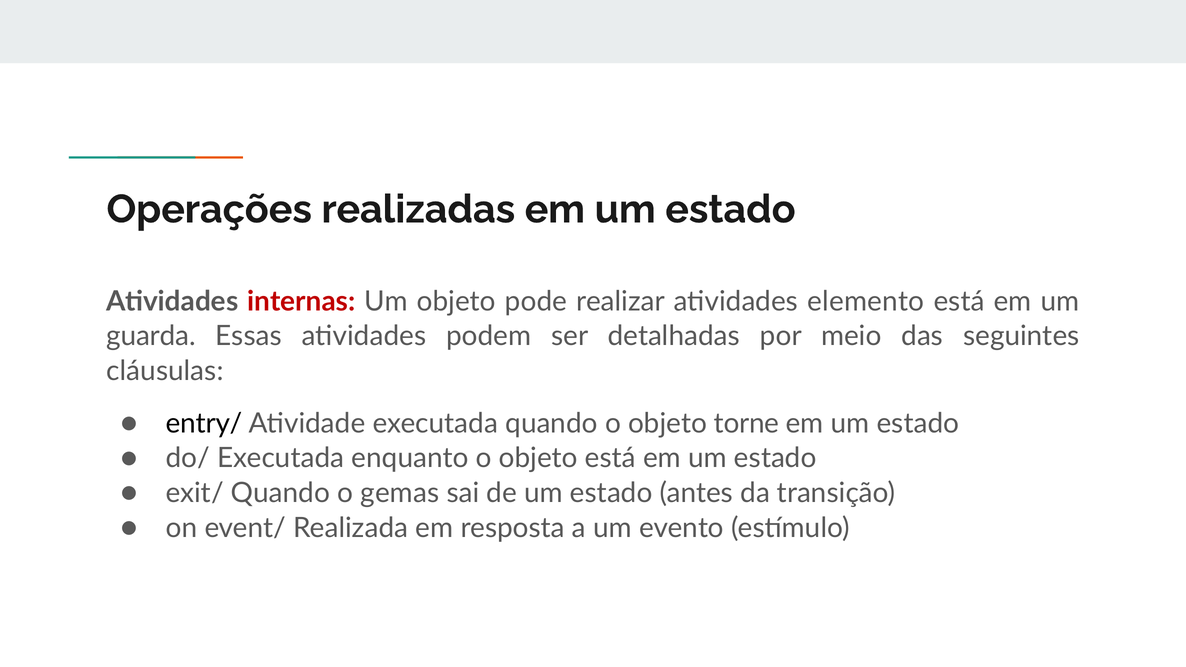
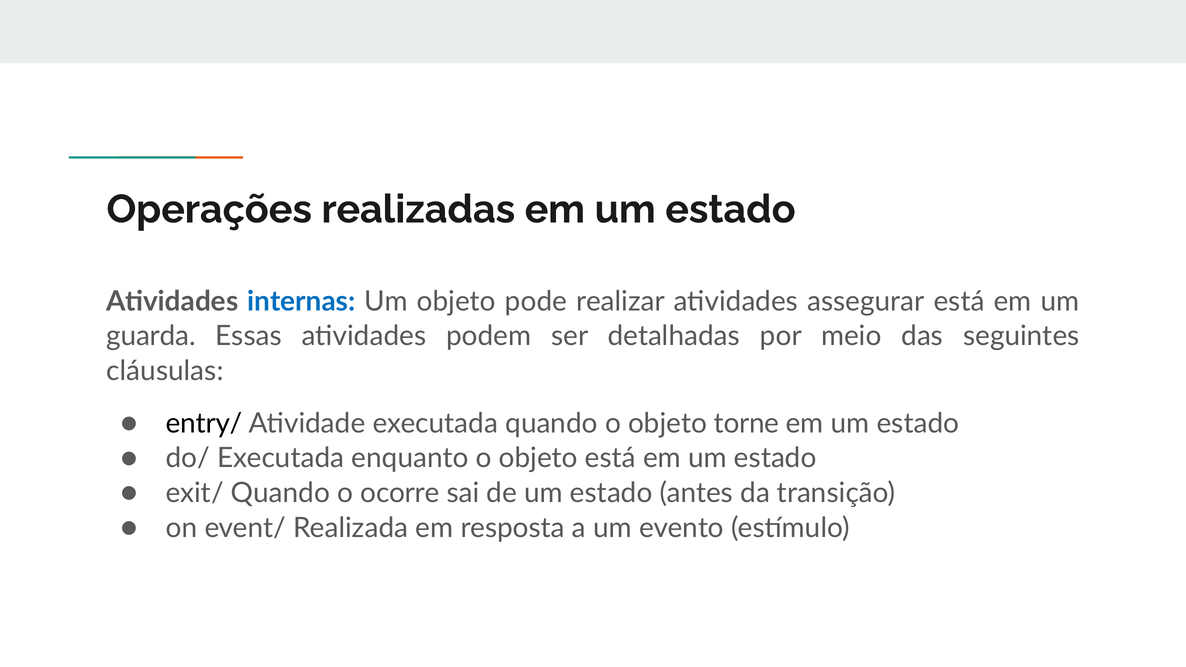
internas colour: red -> blue
elemento: elemento -> assegurar
gemas: gemas -> ocorre
